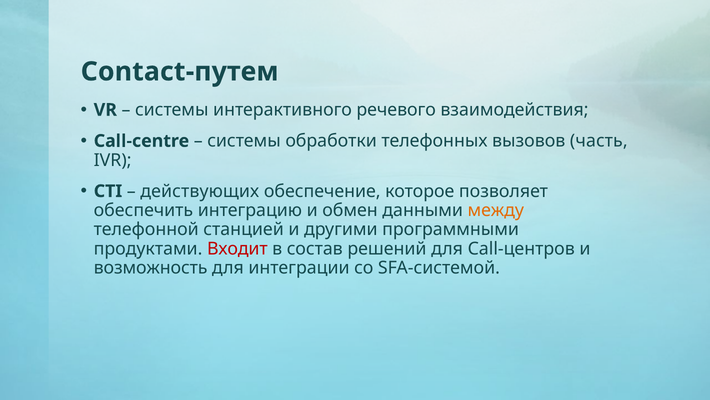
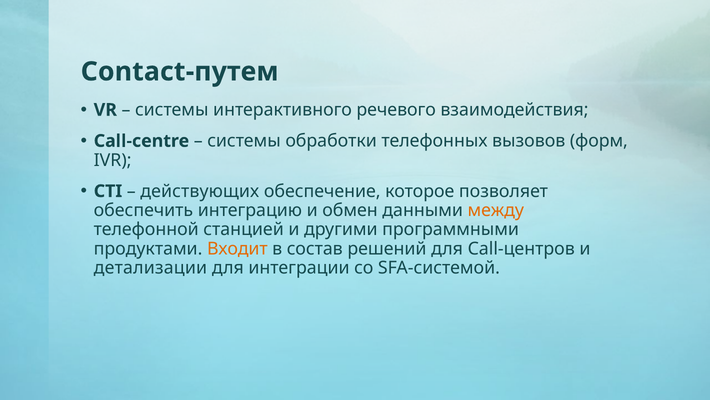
чаcть: чаcть -> форм
Входит colour: red -> orange
возможность: возможность -> детализации
